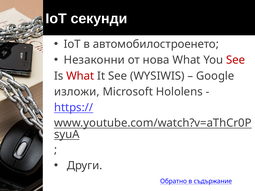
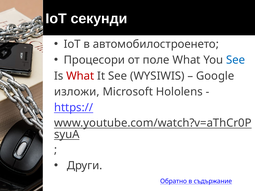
Незаконни: Незаконни -> Процесори
нова: нова -> поле
See at (236, 60) colour: red -> blue
